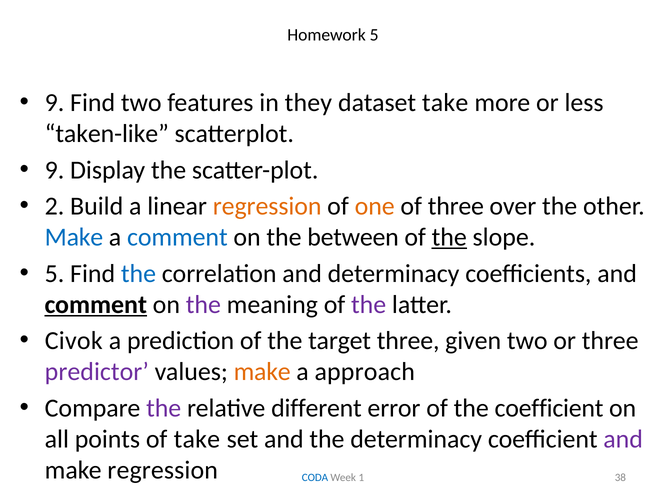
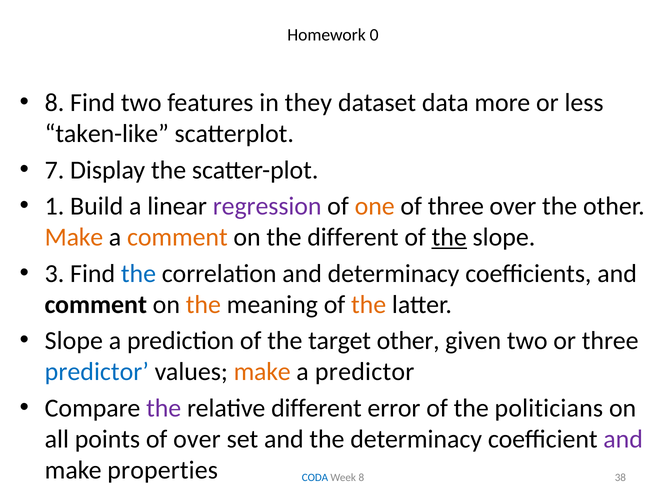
Homework 5: 5 -> 0
9 at (55, 103): 9 -> 8
dataset take: take -> data
9 at (55, 170): 9 -> 7
2: 2 -> 1
regression at (267, 206) colour: orange -> purple
Make at (74, 237) colour: blue -> orange
comment at (177, 237) colour: blue -> orange
the between: between -> different
5 at (55, 273): 5 -> 3
comment at (96, 304) underline: present -> none
the at (203, 304) colour: purple -> orange
the at (369, 304) colour: purple -> orange
Civok at (74, 340): Civok -> Slope
target three: three -> other
predictor at (97, 371) colour: purple -> blue
a approach: approach -> predictor
the coefficient: coefficient -> politicians
of take: take -> over
make regression: regression -> properties
Week 1: 1 -> 8
